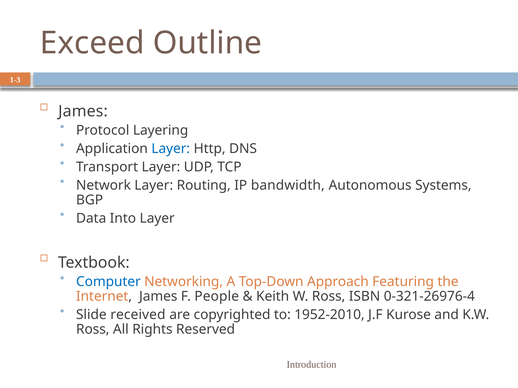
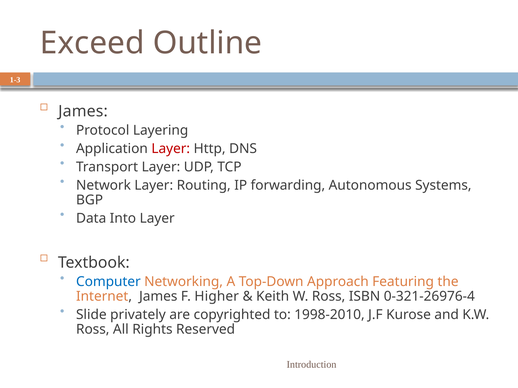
Layer at (171, 149) colour: blue -> red
bandwidth: bandwidth -> forwarding
People: People -> Higher
received: received -> privately
1952-2010: 1952-2010 -> 1998-2010
